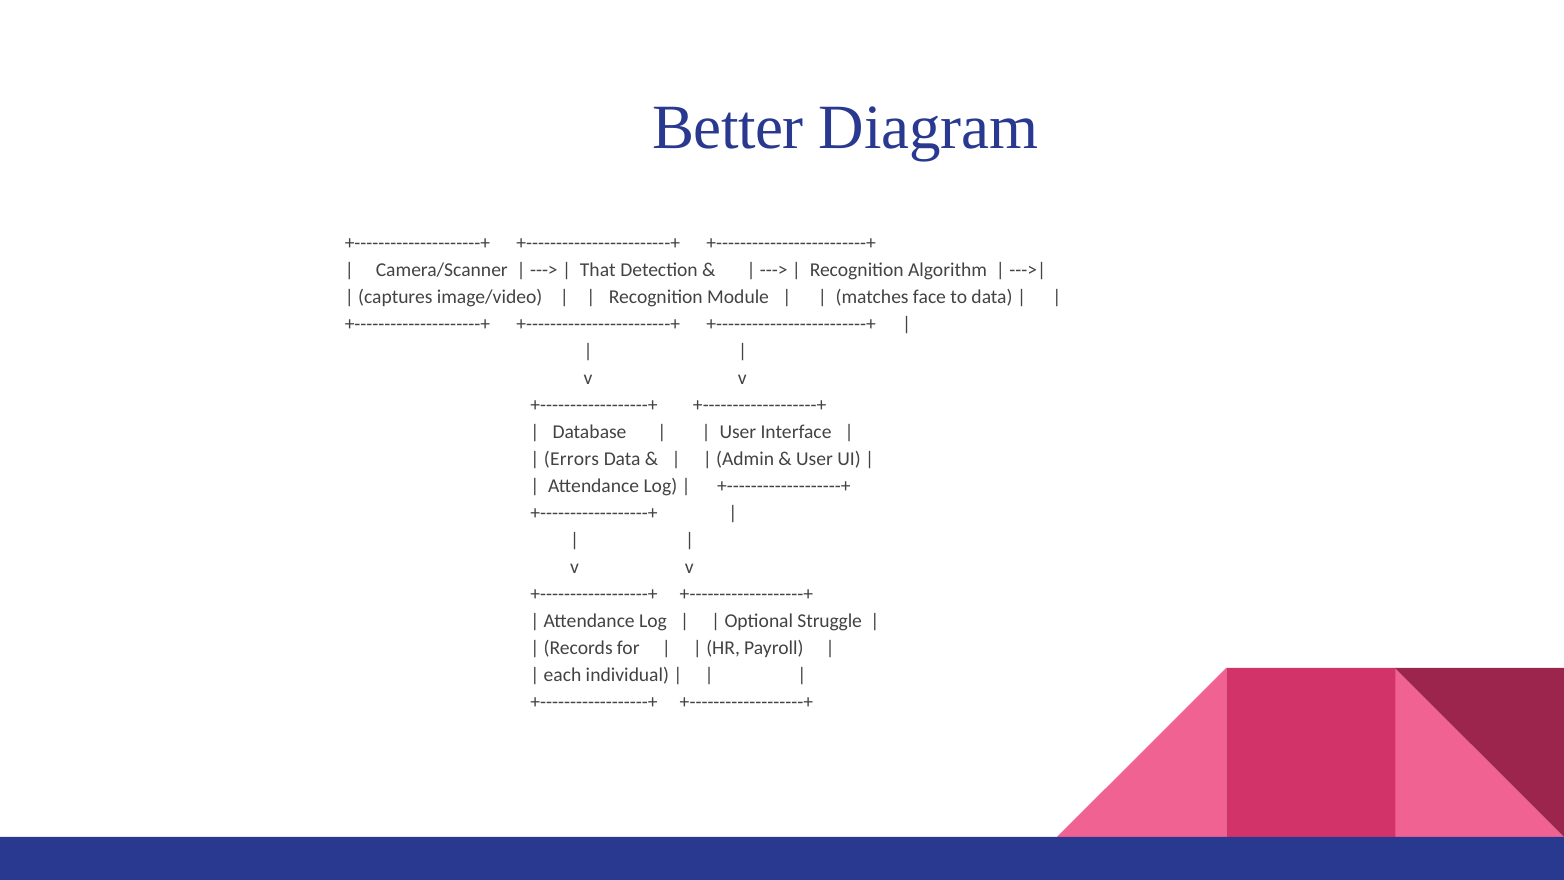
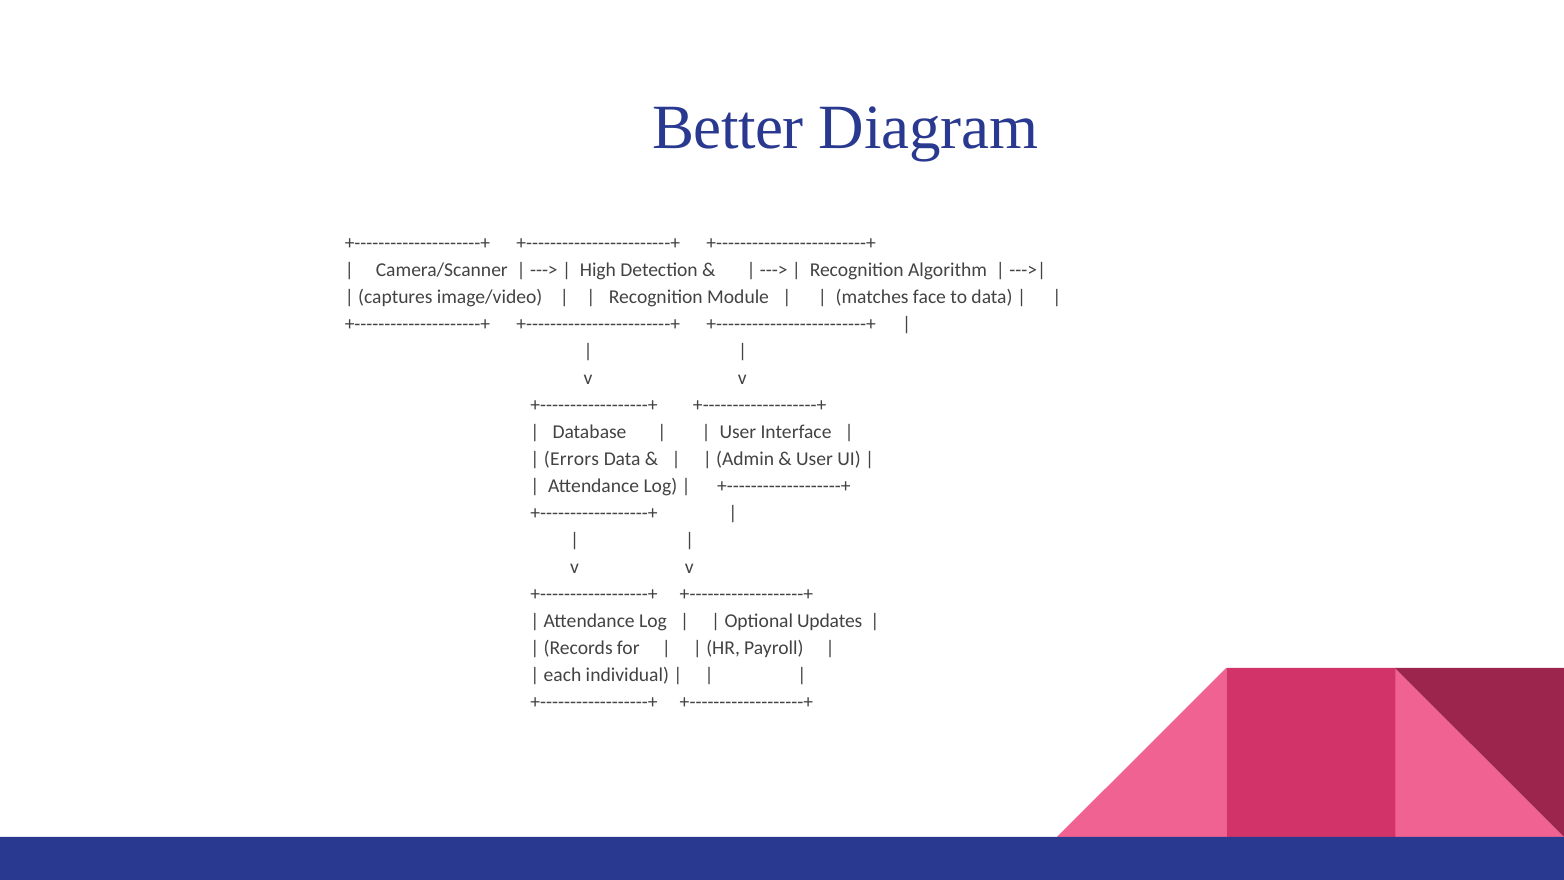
That: That -> High
Struggle: Struggle -> Updates
